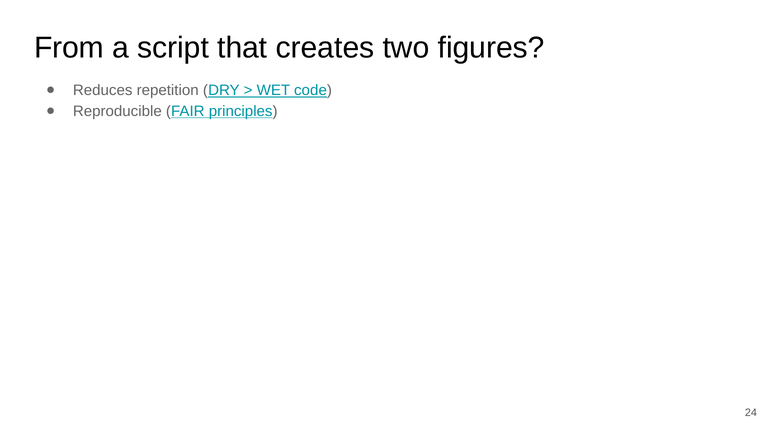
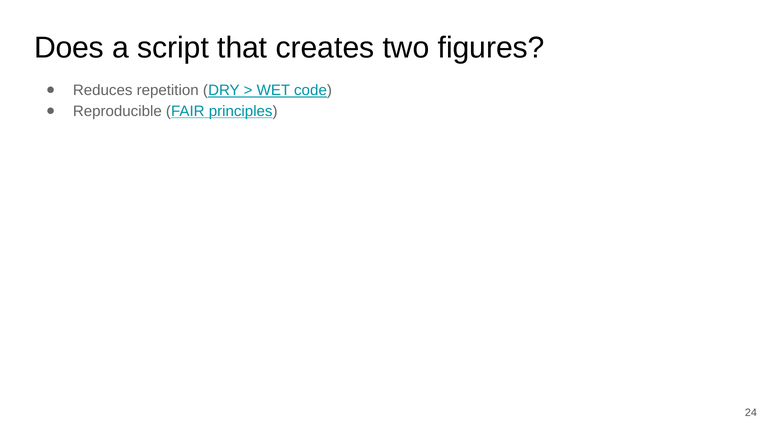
From: From -> Does
